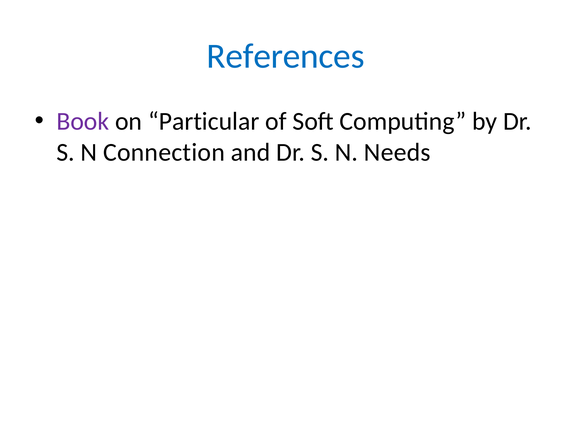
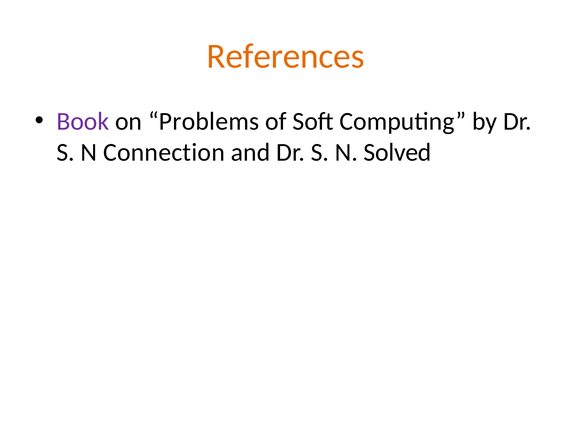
References colour: blue -> orange
Particular: Particular -> Problems
Needs: Needs -> Solved
